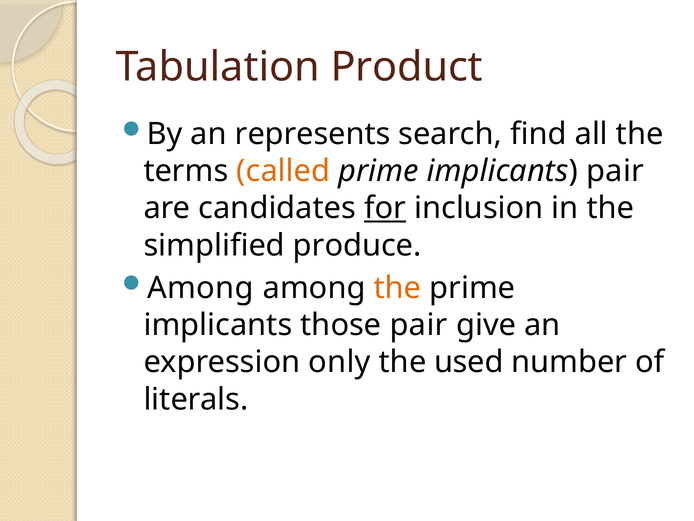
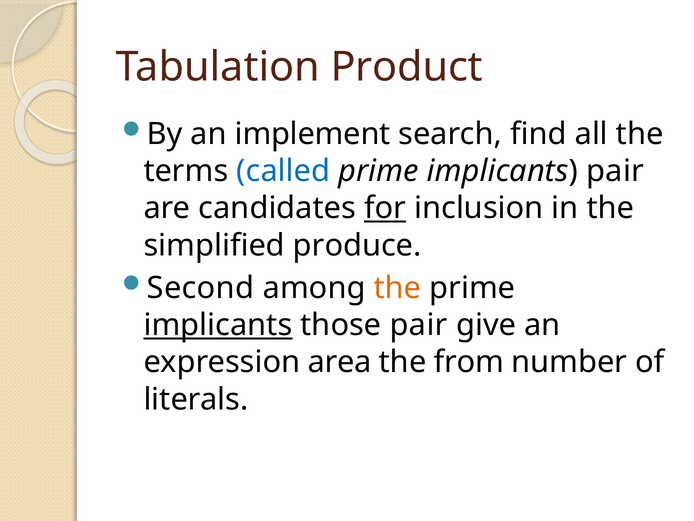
represents: represents -> implement
called colour: orange -> blue
Among at (201, 288): Among -> Second
implicants at (218, 325) underline: none -> present
only: only -> area
used: used -> from
